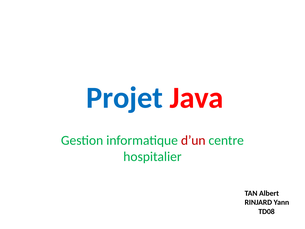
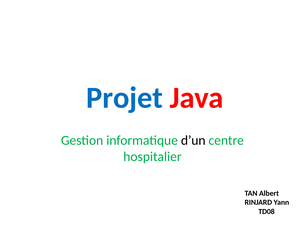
d’un colour: red -> black
